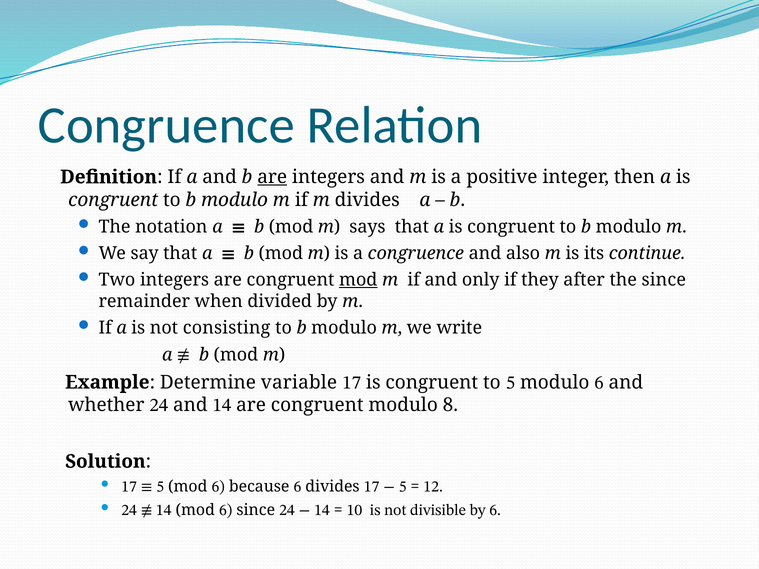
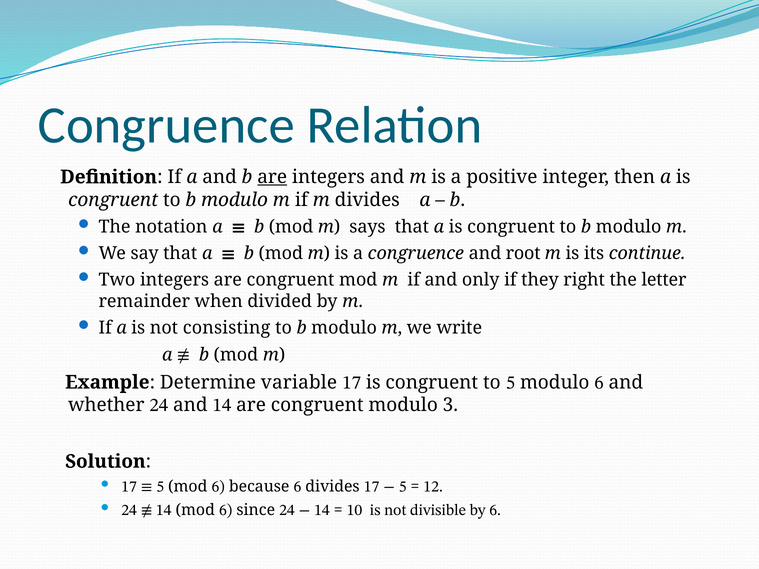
also: also -> root
mod at (358, 280) underline: present -> none
after: after -> right
the since: since -> letter
8: 8 -> 3
